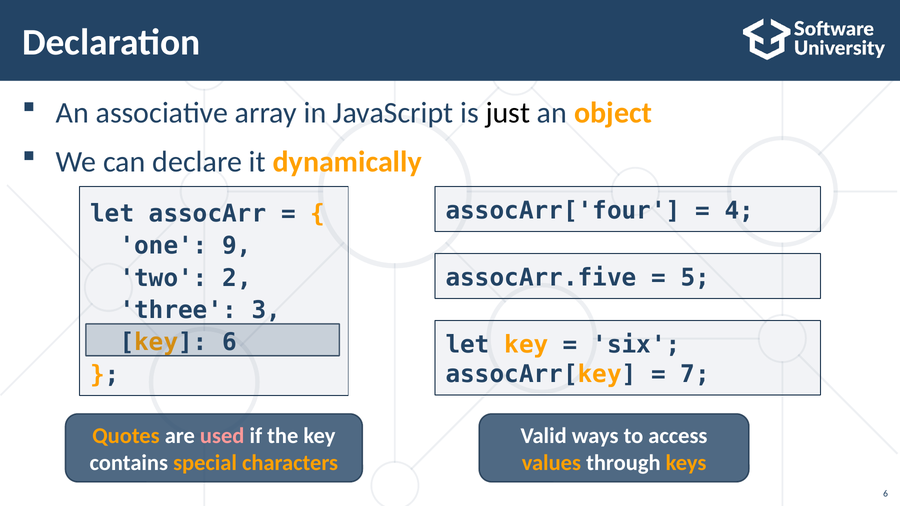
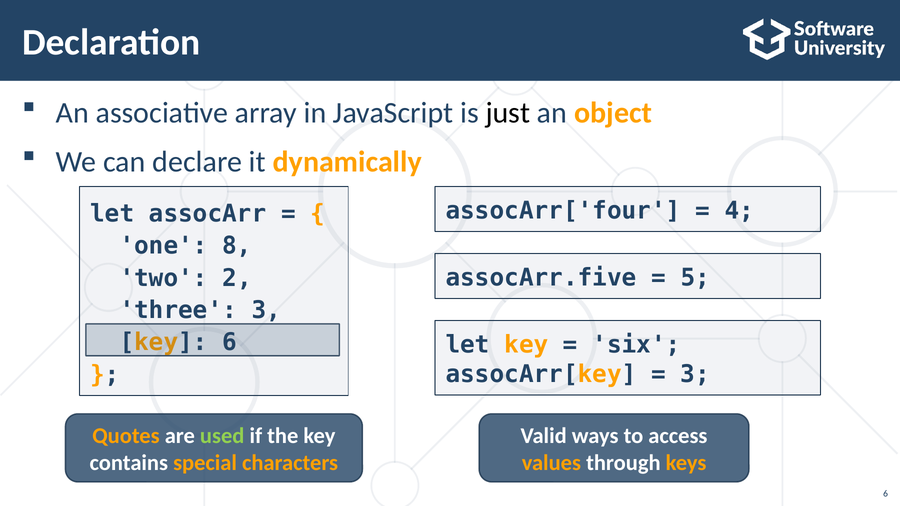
9: 9 -> 8
7 at (695, 374): 7 -> 3
used colour: pink -> light green
